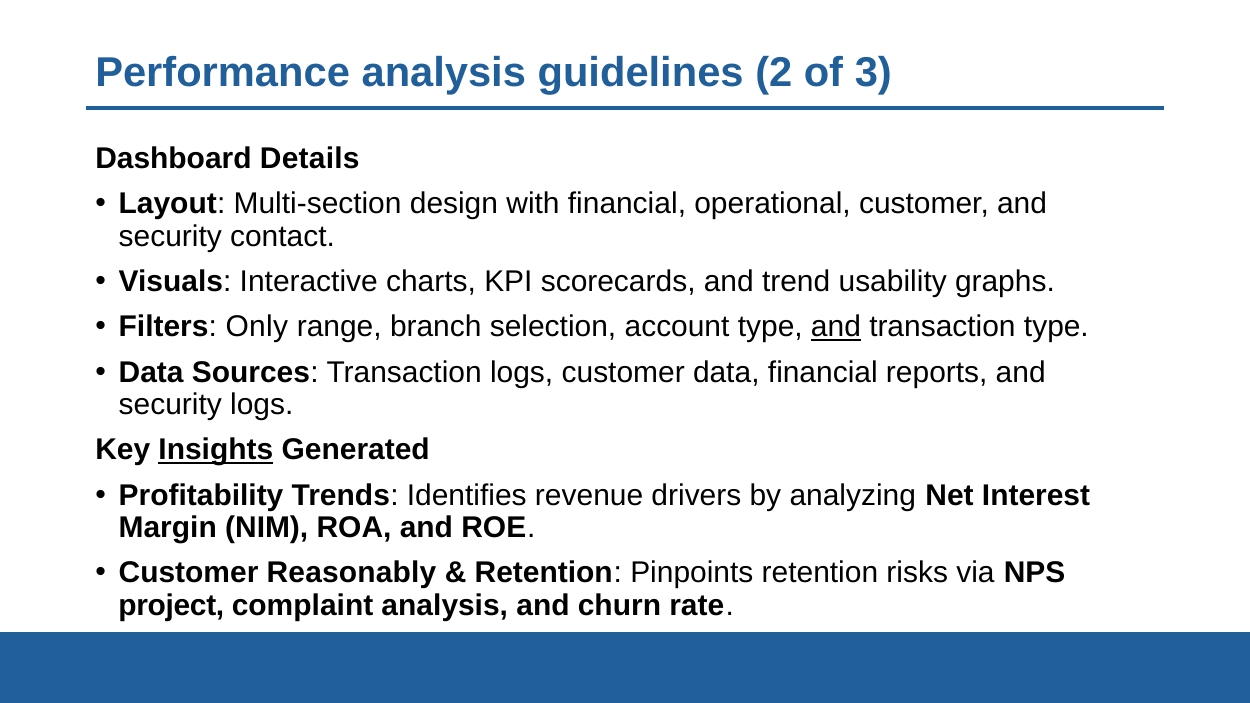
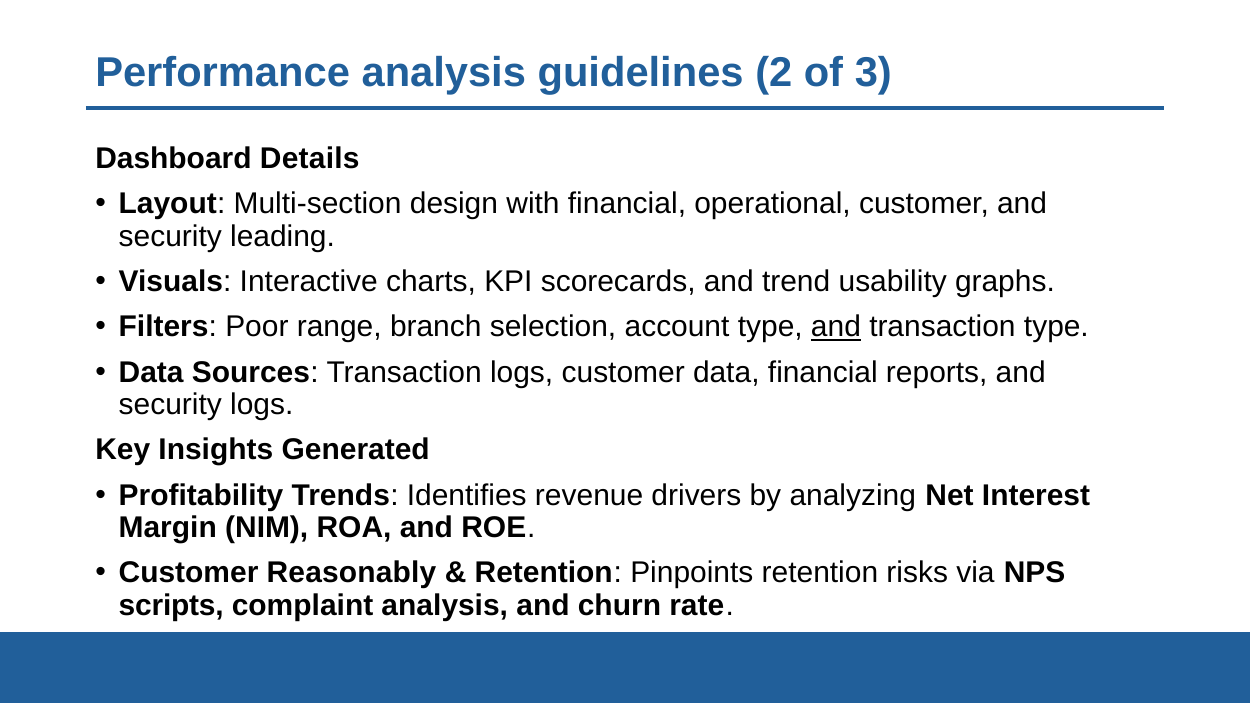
contact: contact -> leading
Only: Only -> Poor
Insights underline: present -> none
project: project -> scripts
